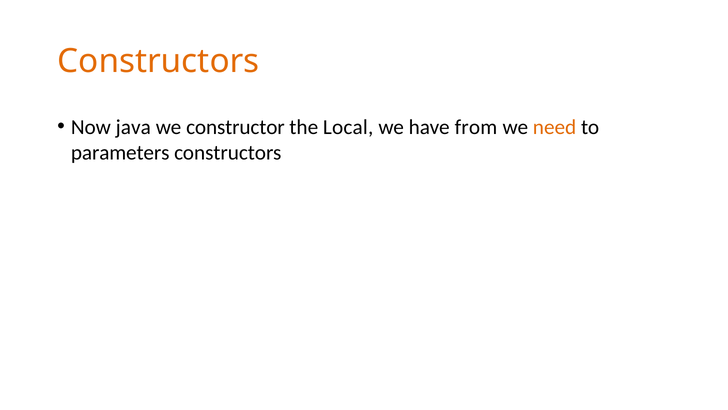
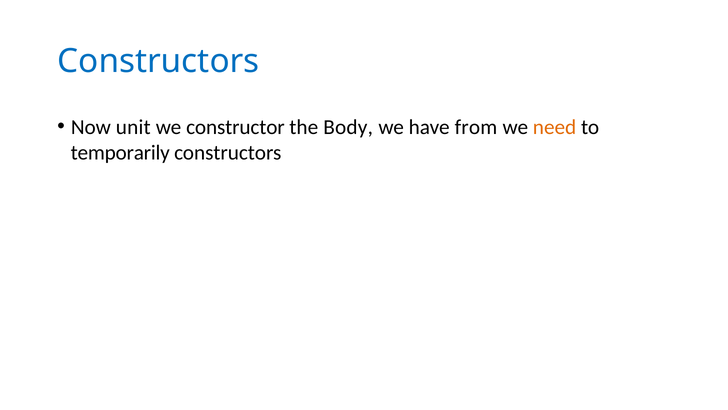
Constructors at (158, 61) colour: orange -> blue
java: java -> unit
Local: Local -> Body
parameters: parameters -> temporarily
